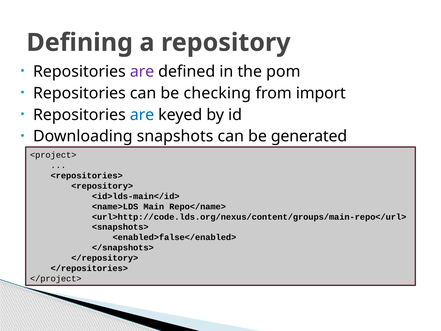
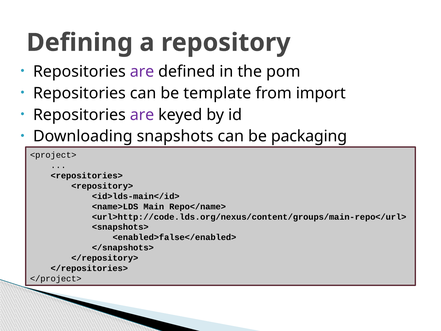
checking: checking -> template
are at (142, 115) colour: blue -> purple
generated: generated -> packaging
